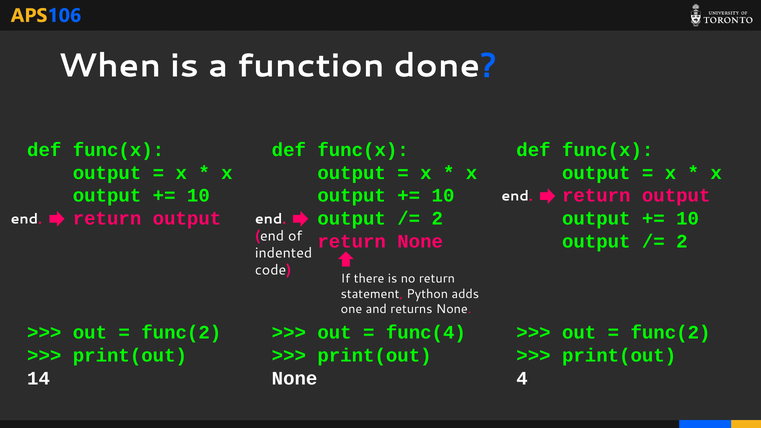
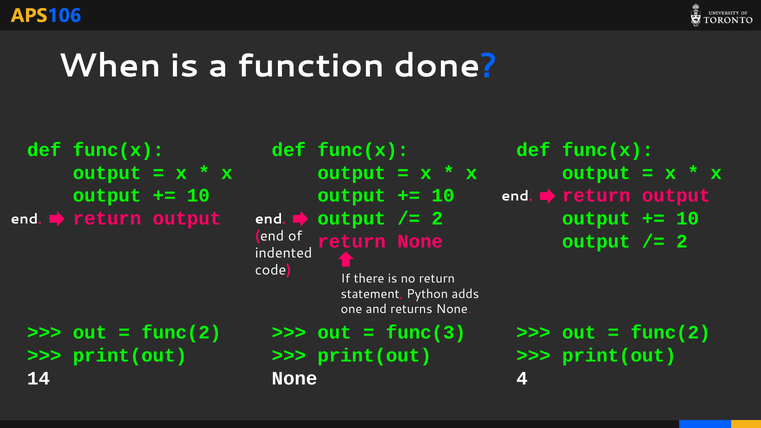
func(4: func(4 -> func(3
